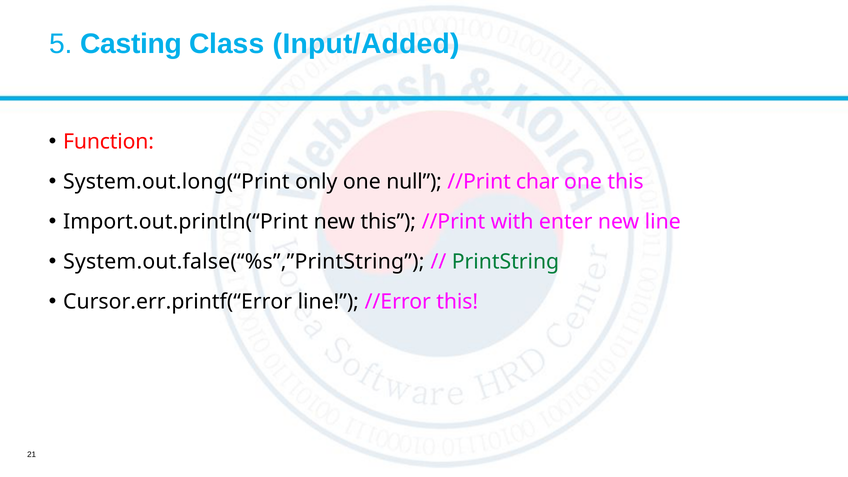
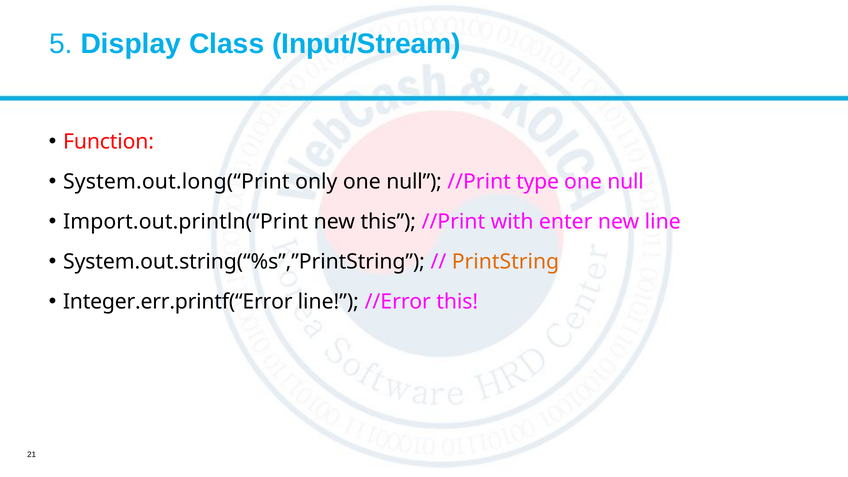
Casting: Casting -> Display
Input/Added: Input/Added -> Input/Stream
char: char -> type
this at (626, 182): this -> null
System.out.false(“%s”,”PrintString: System.out.false(“%s”,”PrintString -> System.out.string(“%s”,”PrintString
PrintString colour: green -> orange
Cursor.err.printf(“Error: Cursor.err.printf(“Error -> Integer.err.printf(“Error
